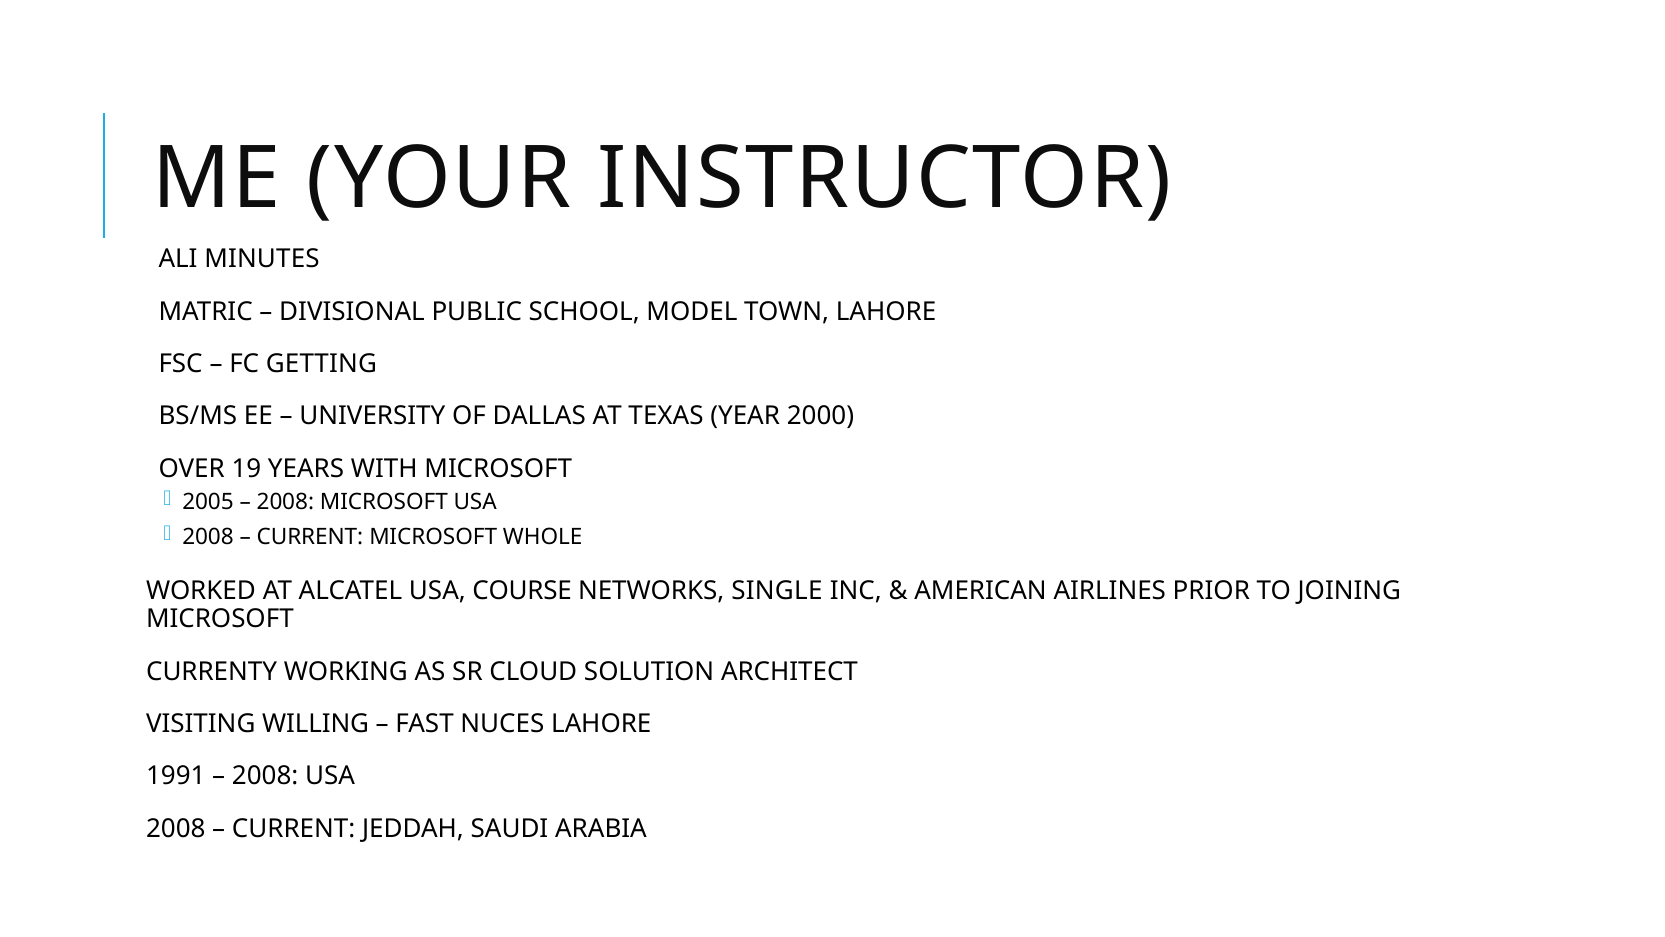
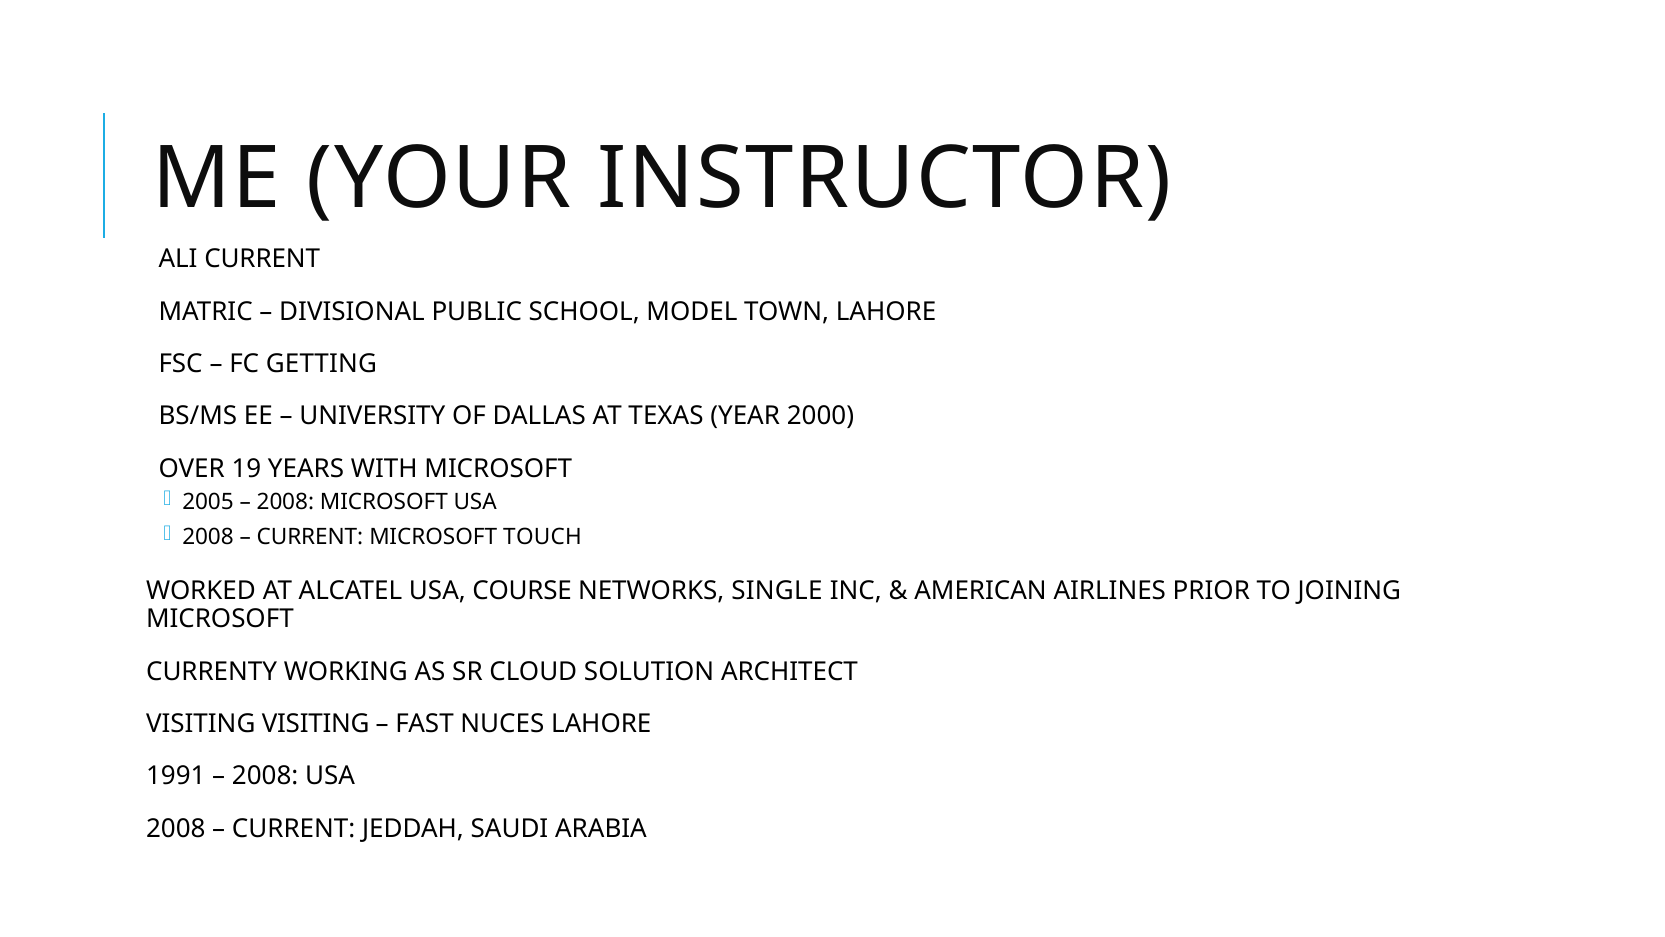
ALI MINUTES: MINUTES -> CURRENT
WHOLE: WHOLE -> TOUCH
VISITING WILLING: WILLING -> VISITING
